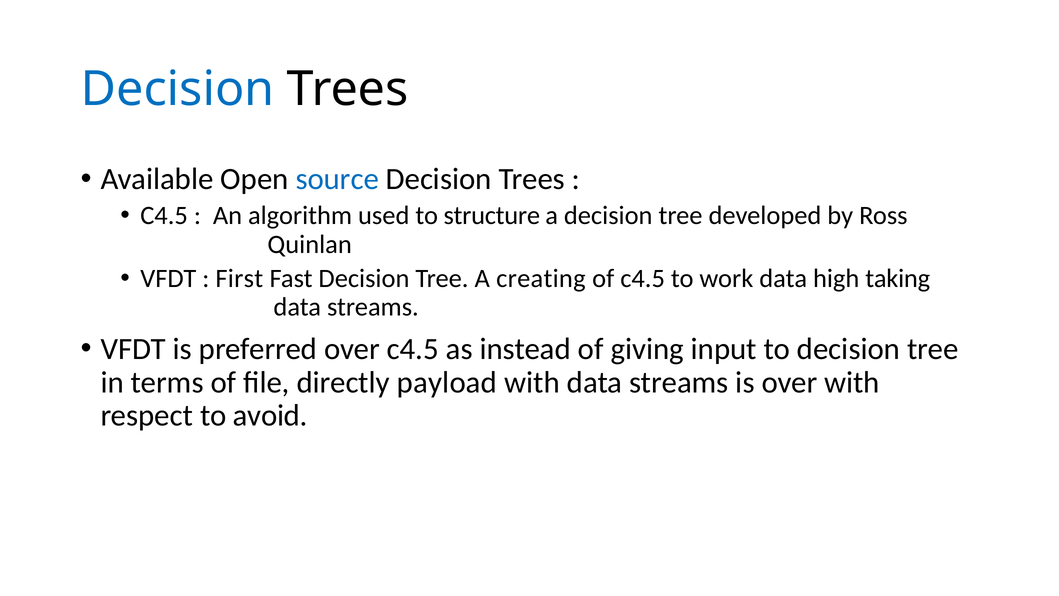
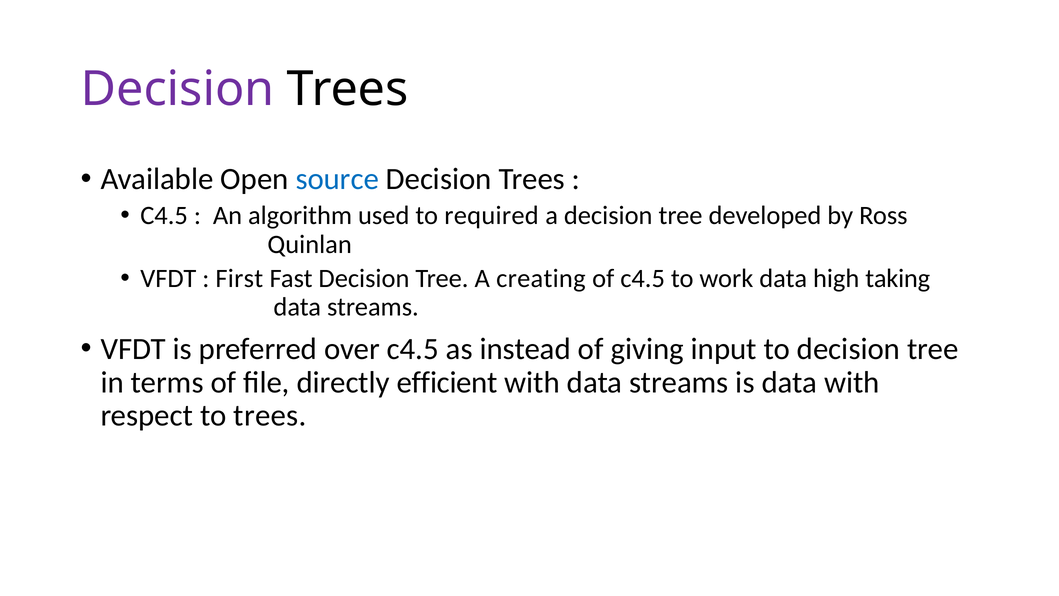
Decision at (178, 89) colour: blue -> purple
structure: structure -> required
payload: payload -> efficient
is over: over -> data
to avoid: avoid -> trees
